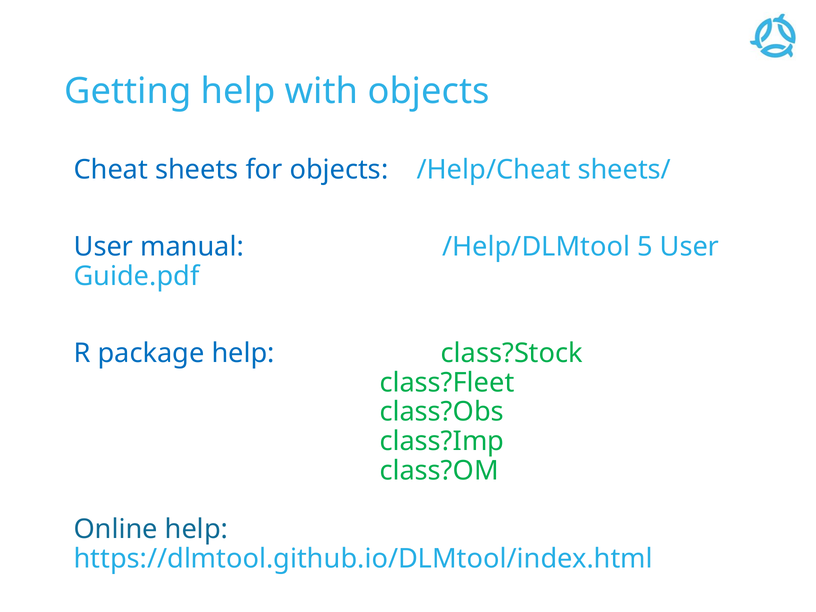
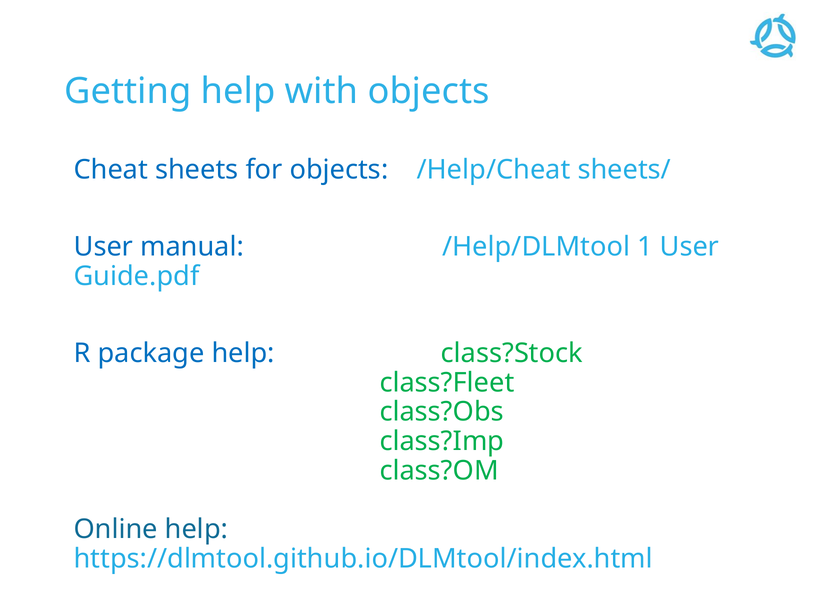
5: 5 -> 1
